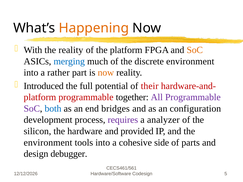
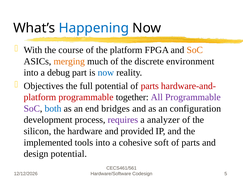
Happening colour: orange -> blue
the reality: reality -> course
merging colour: blue -> orange
rather: rather -> debug
now at (106, 73) colour: orange -> blue
Introduced: Introduced -> Objectives
potential of their: their -> parts
environment at (48, 143): environment -> implemented
side: side -> soft
design debugger: debugger -> potential
